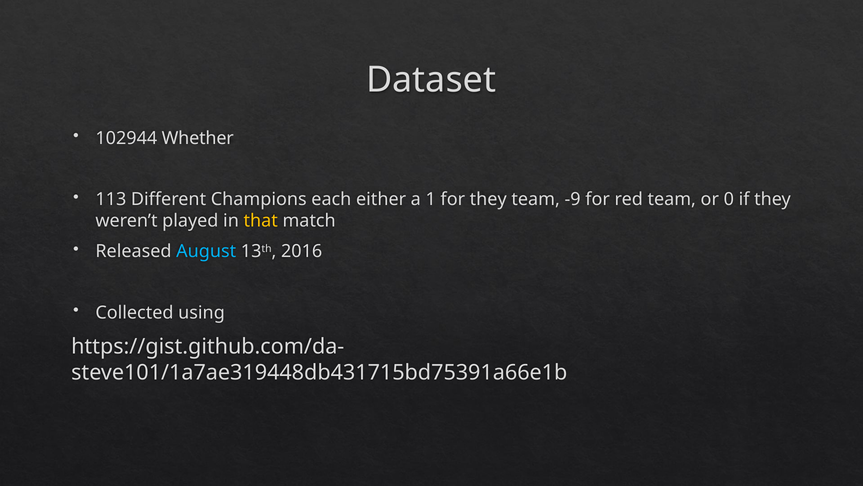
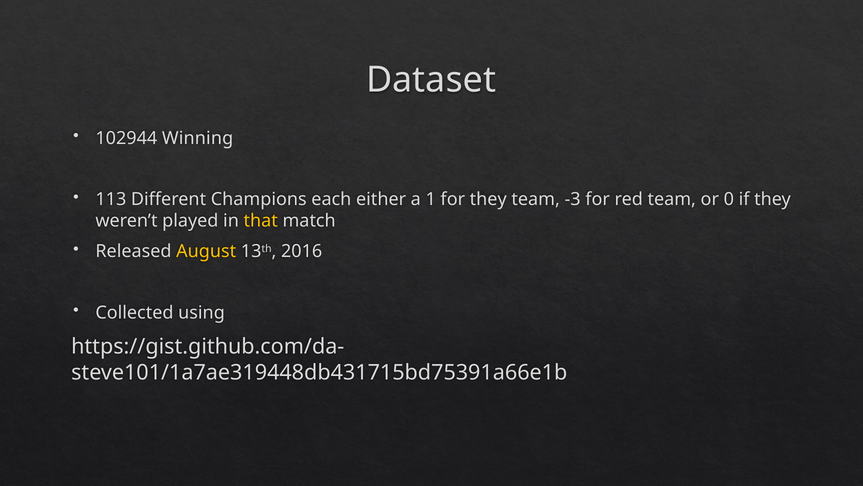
Whether: Whether -> Winning
-9: -9 -> -3
August colour: light blue -> yellow
